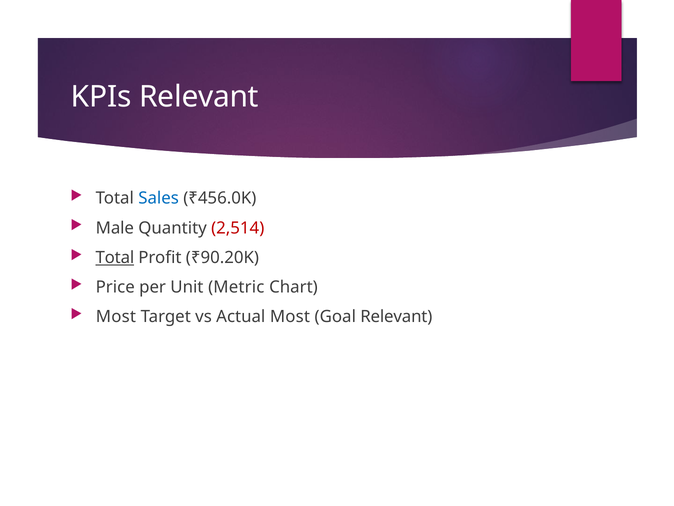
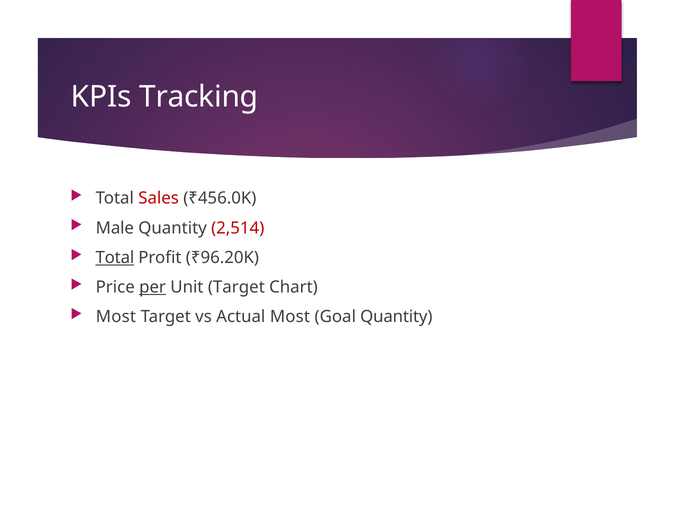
KPIs Relevant: Relevant -> Tracking
Sales colour: blue -> red
₹90.20K: ₹90.20K -> ₹96.20K
per underline: none -> present
Unit Metric: Metric -> Target
Goal Relevant: Relevant -> Quantity
